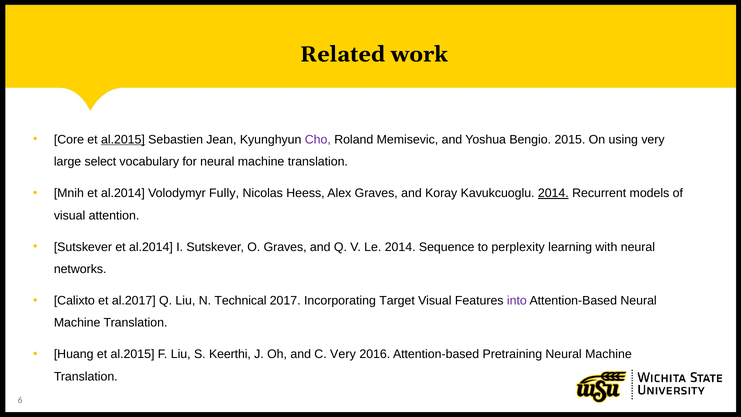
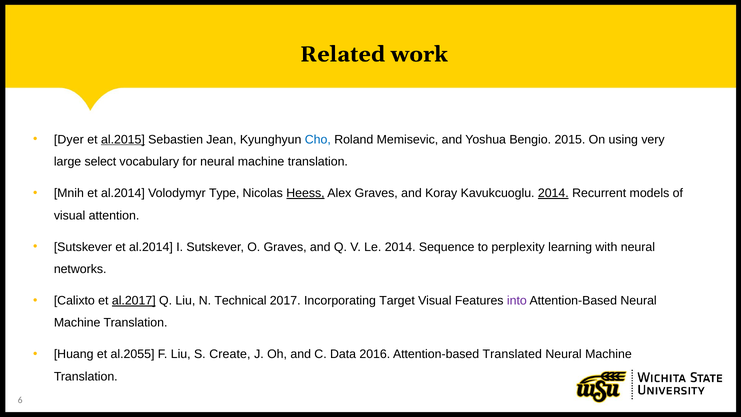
Core: Core -> Dyer
Cho colour: purple -> blue
Fully: Fully -> Type
Heess underline: none -> present
al.2017 underline: none -> present
Huang et al.2015: al.2015 -> al.2055
Keerthi: Keerthi -> Create
C Very: Very -> Data
Pretraining: Pretraining -> Translated
